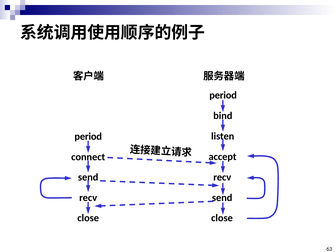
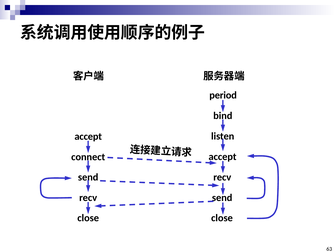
period at (88, 136): period -> accept
